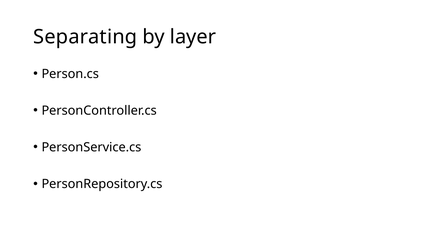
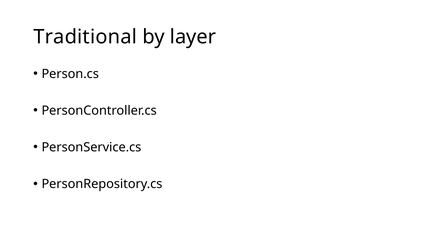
Separating: Separating -> Traditional
